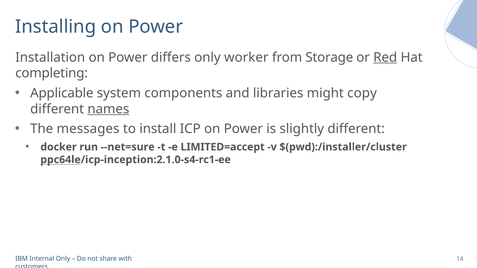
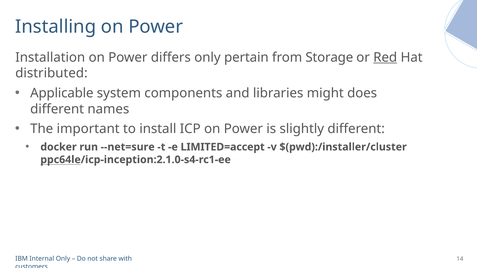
worker: worker -> pertain
completing: completing -> distributed
copy: copy -> does
names underline: present -> none
messages: messages -> important
